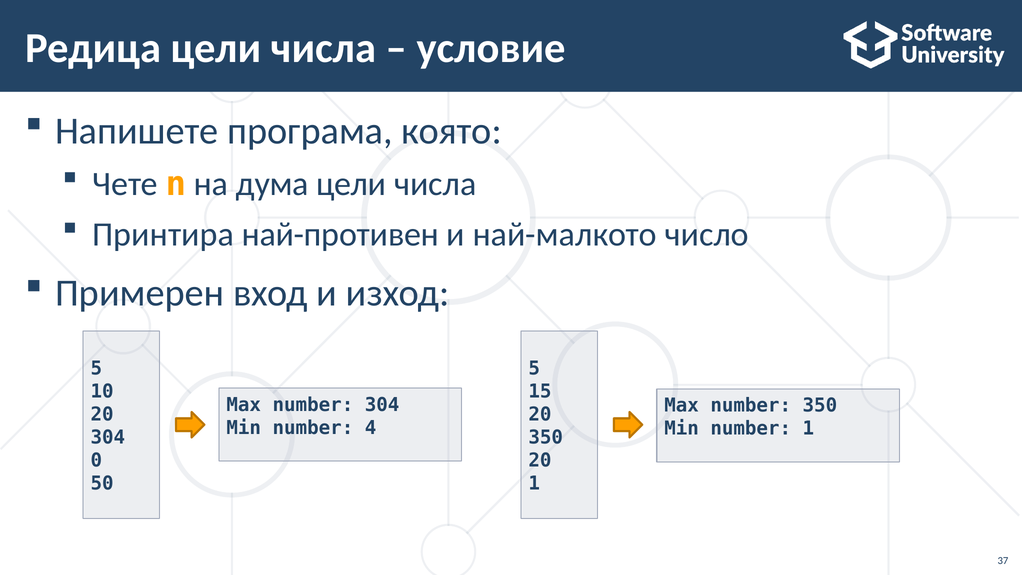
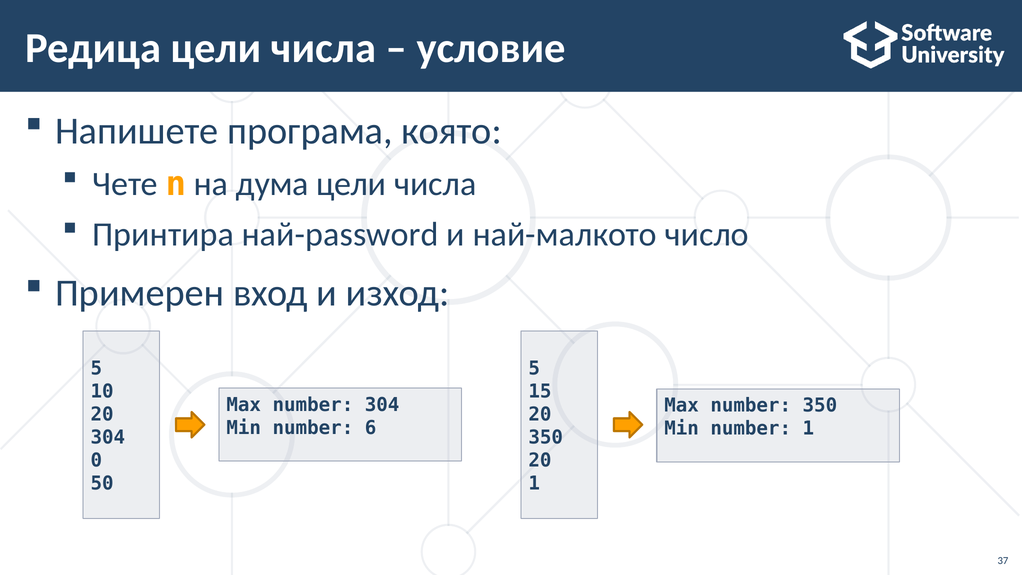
най-противен: най-противен -> най-password
4: 4 -> 6
